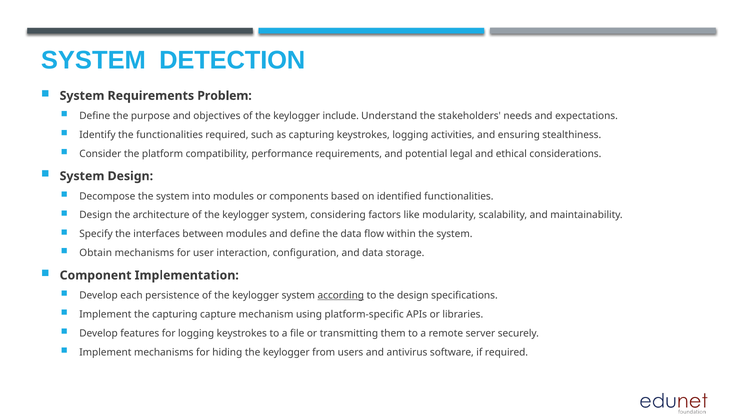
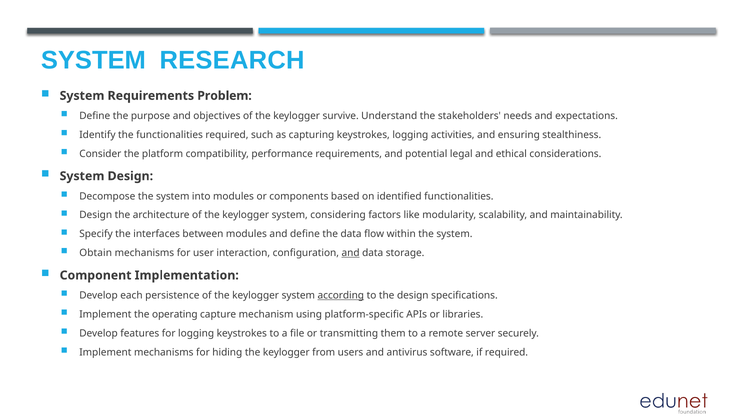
DETECTION: DETECTION -> RESEARCH
include: include -> survive
and at (351, 253) underline: none -> present
the capturing: capturing -> operating
